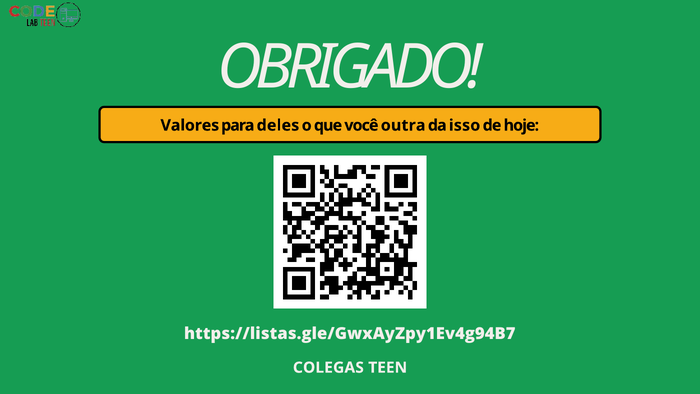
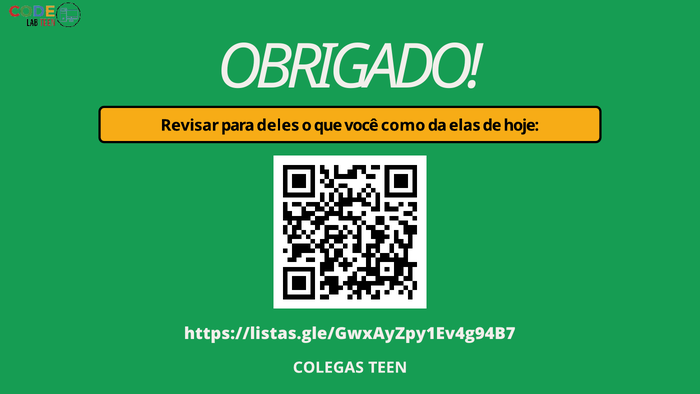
Valores: Valores -> Revisar
outra: outra -> como
isso: isso -> elas
